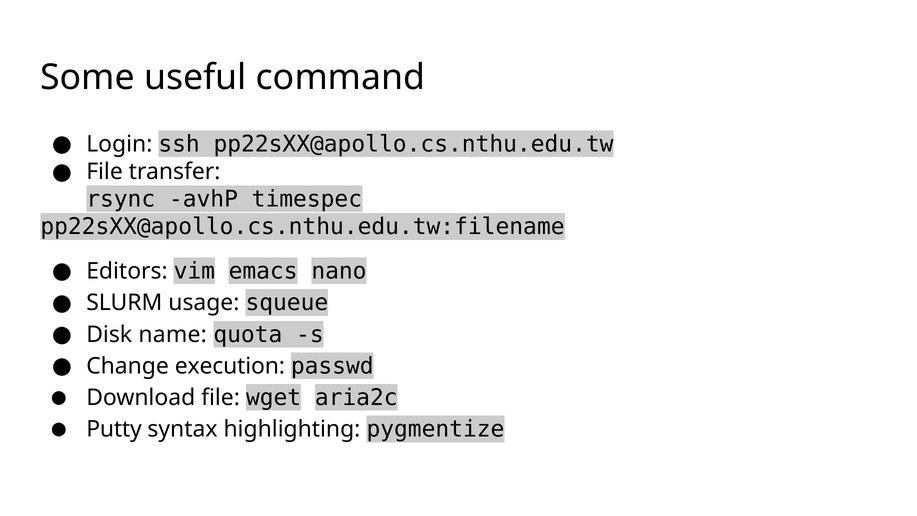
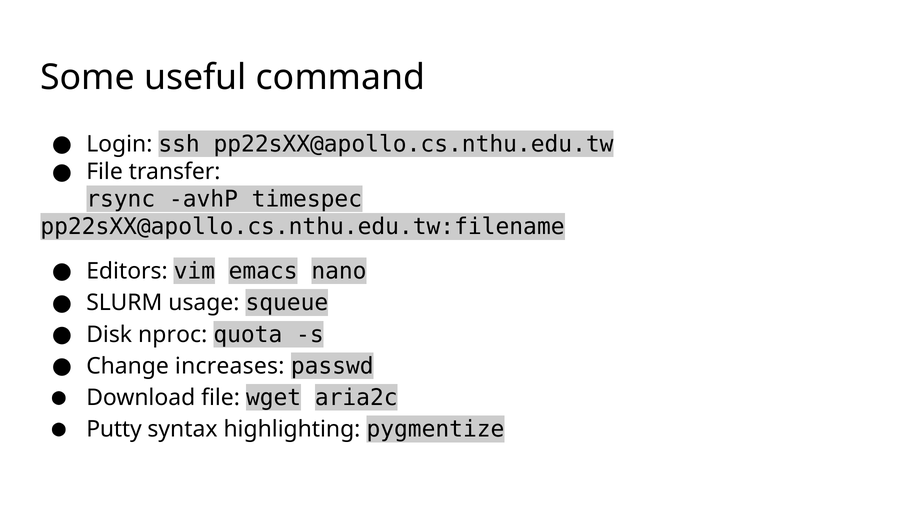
name: name -> nproc
execution: execution -> increases
